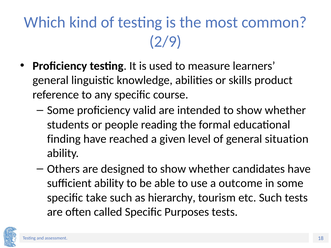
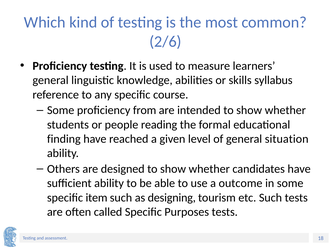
2/9: 2/9 -> 2/6
product: product -> syllabus
valid: valid -> from
take: take -> item
hierarchy: hierarchy -> designing
